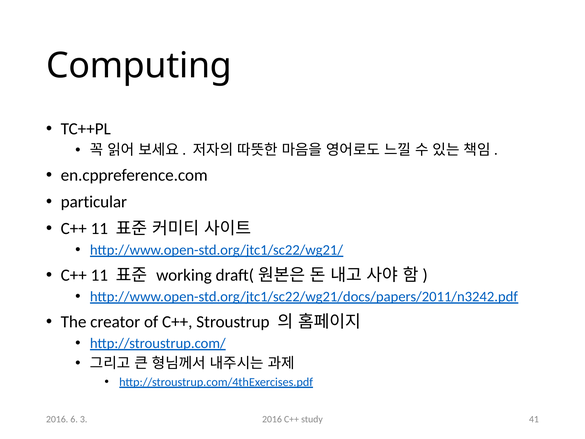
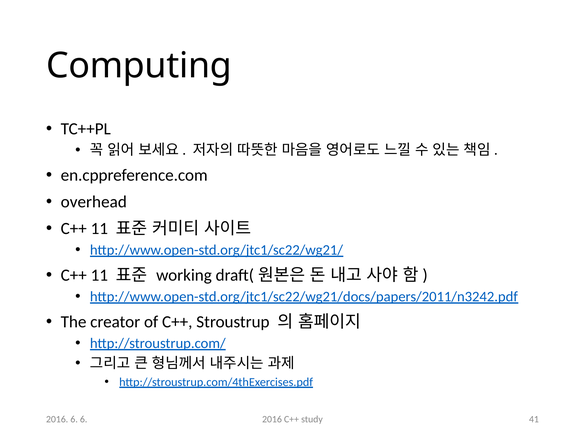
particular: particular -> overhead
6 3: 3 -> 6
